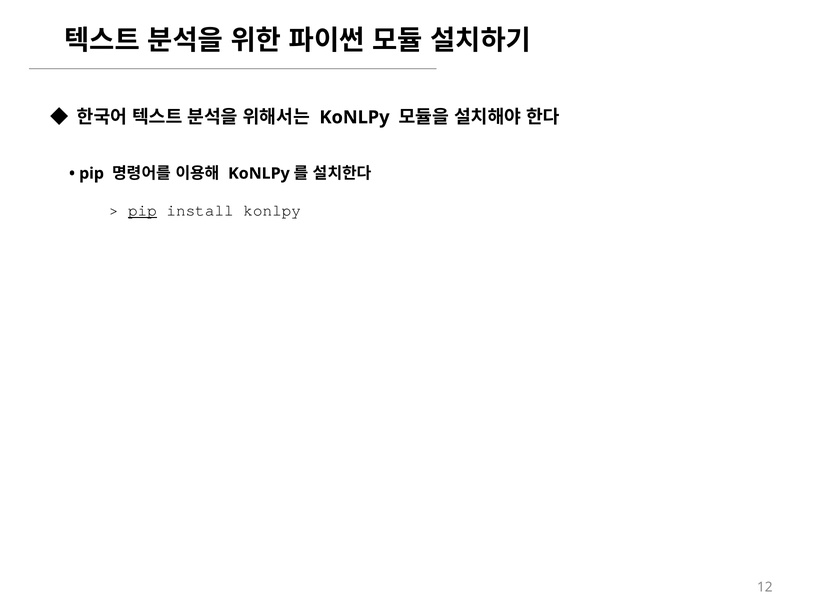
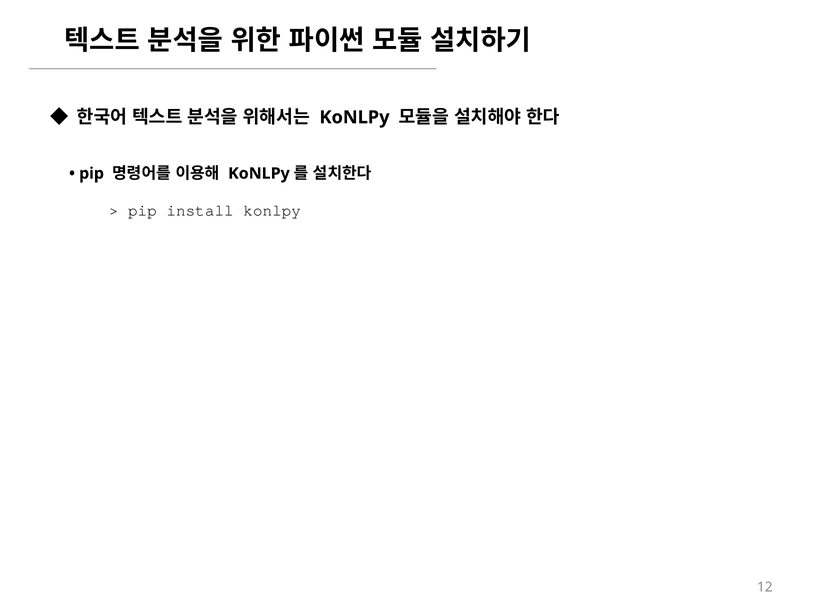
pip at (142, 211) underline: present -> none
